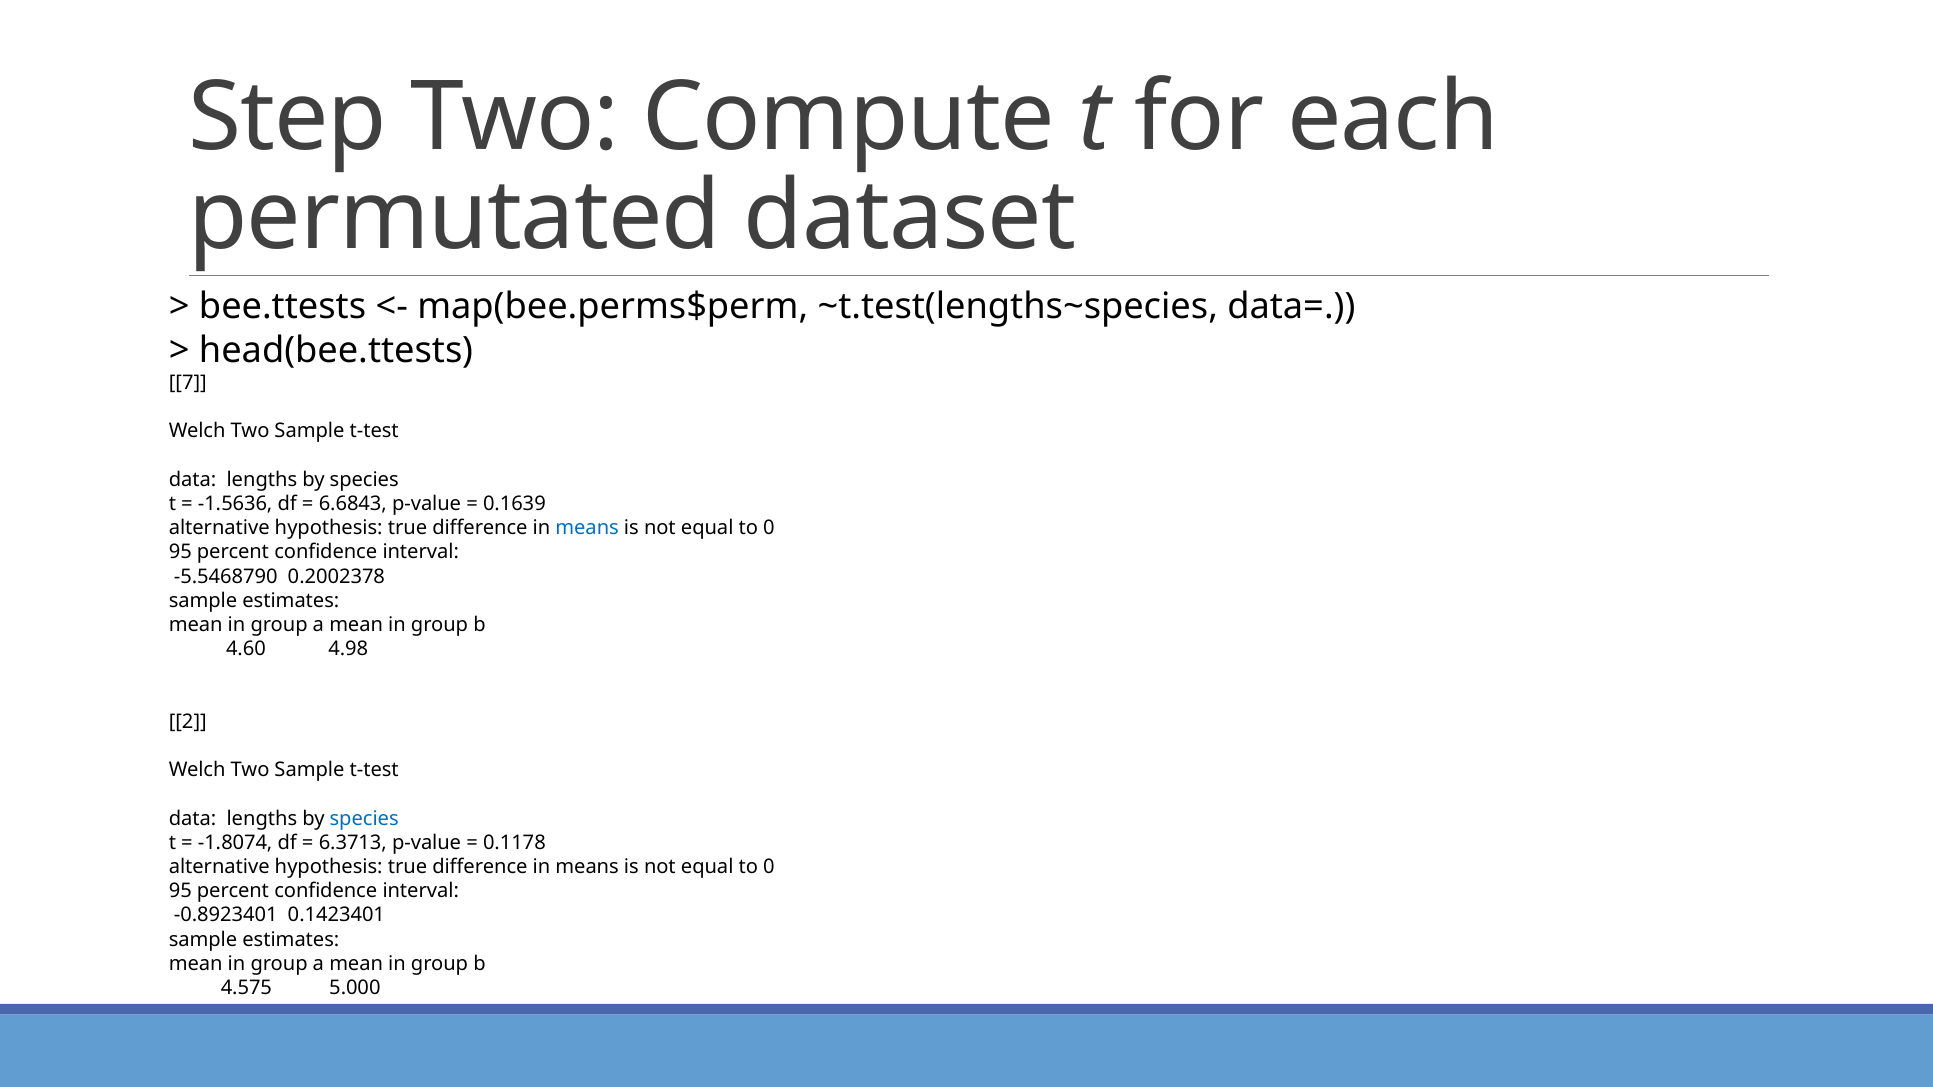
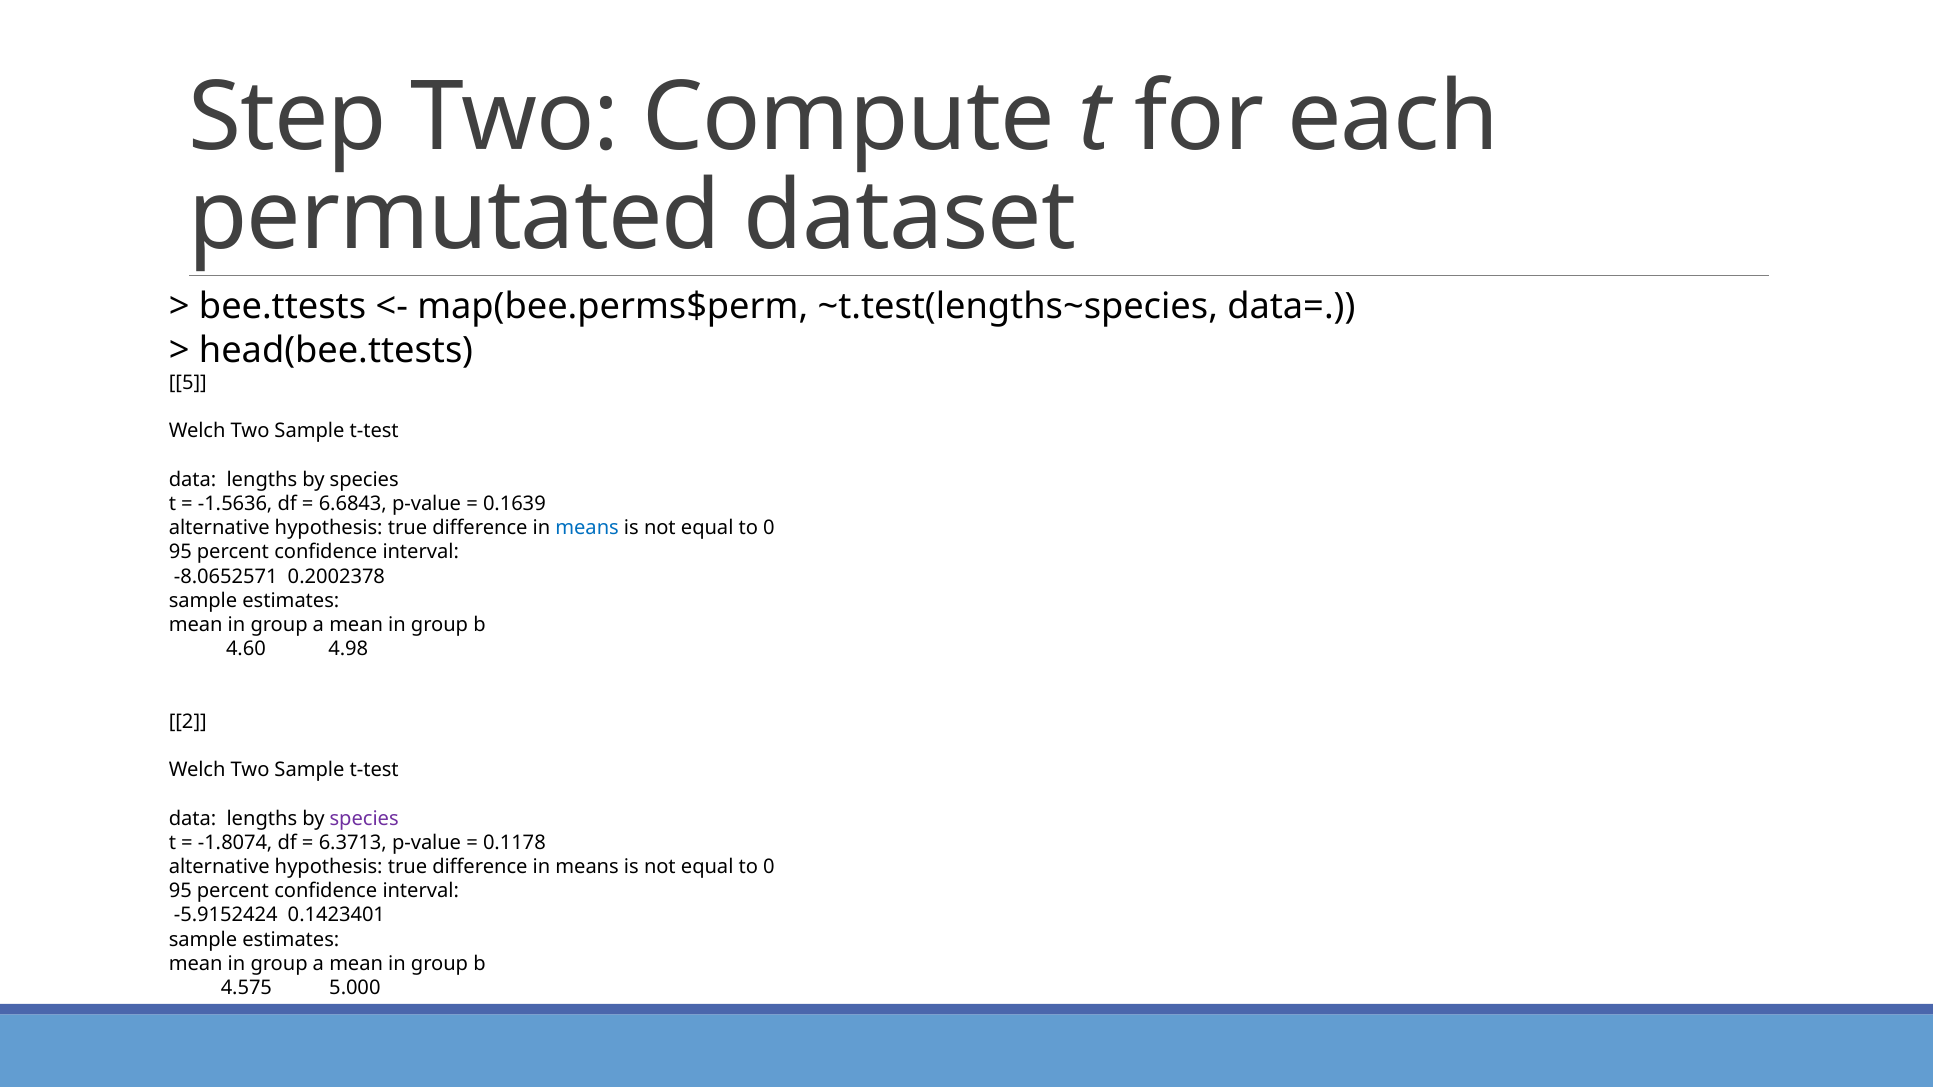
7: 7 -> 5
-5.5468790: -5.5468790 -> -8.0652571
species at (364, 819) colour: blue -> purple
-0.8923401: -0.8923401 -> -5.9152424
